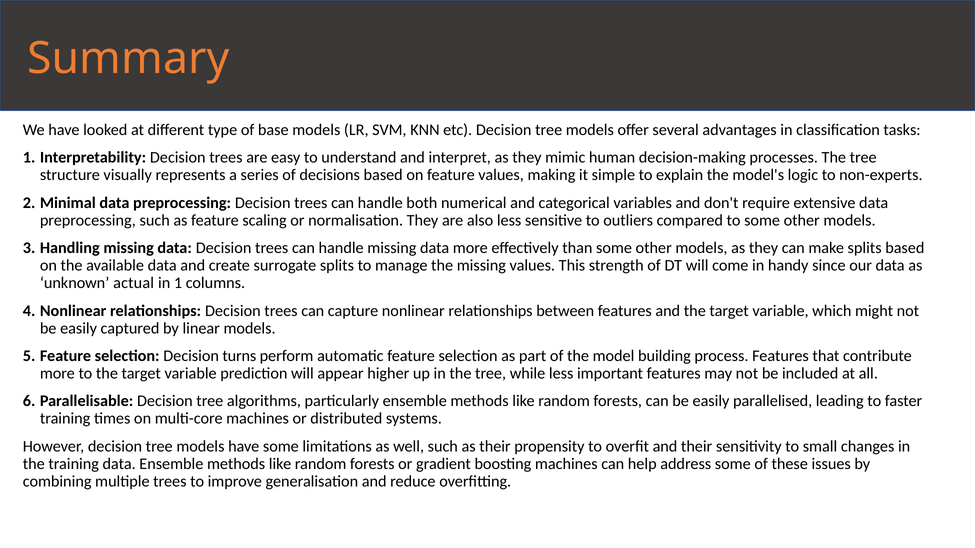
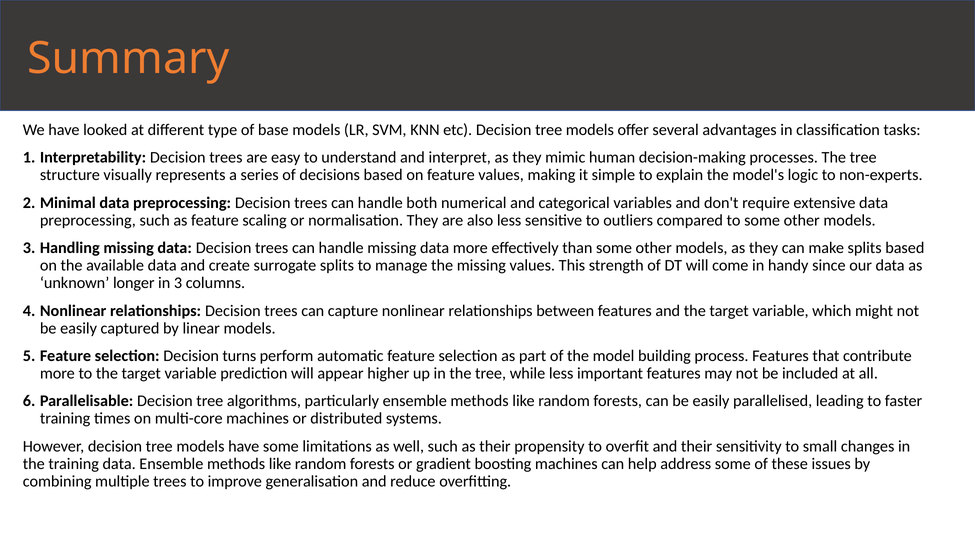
actual: actual -> longer
in 1: 1 -> 3
